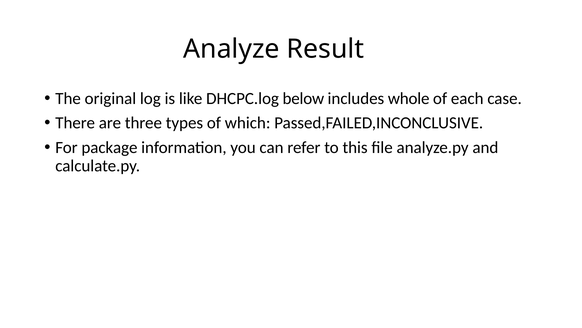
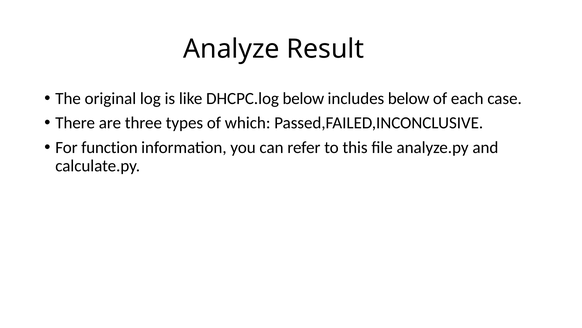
includes whole: whole -> below
package: package -> function
